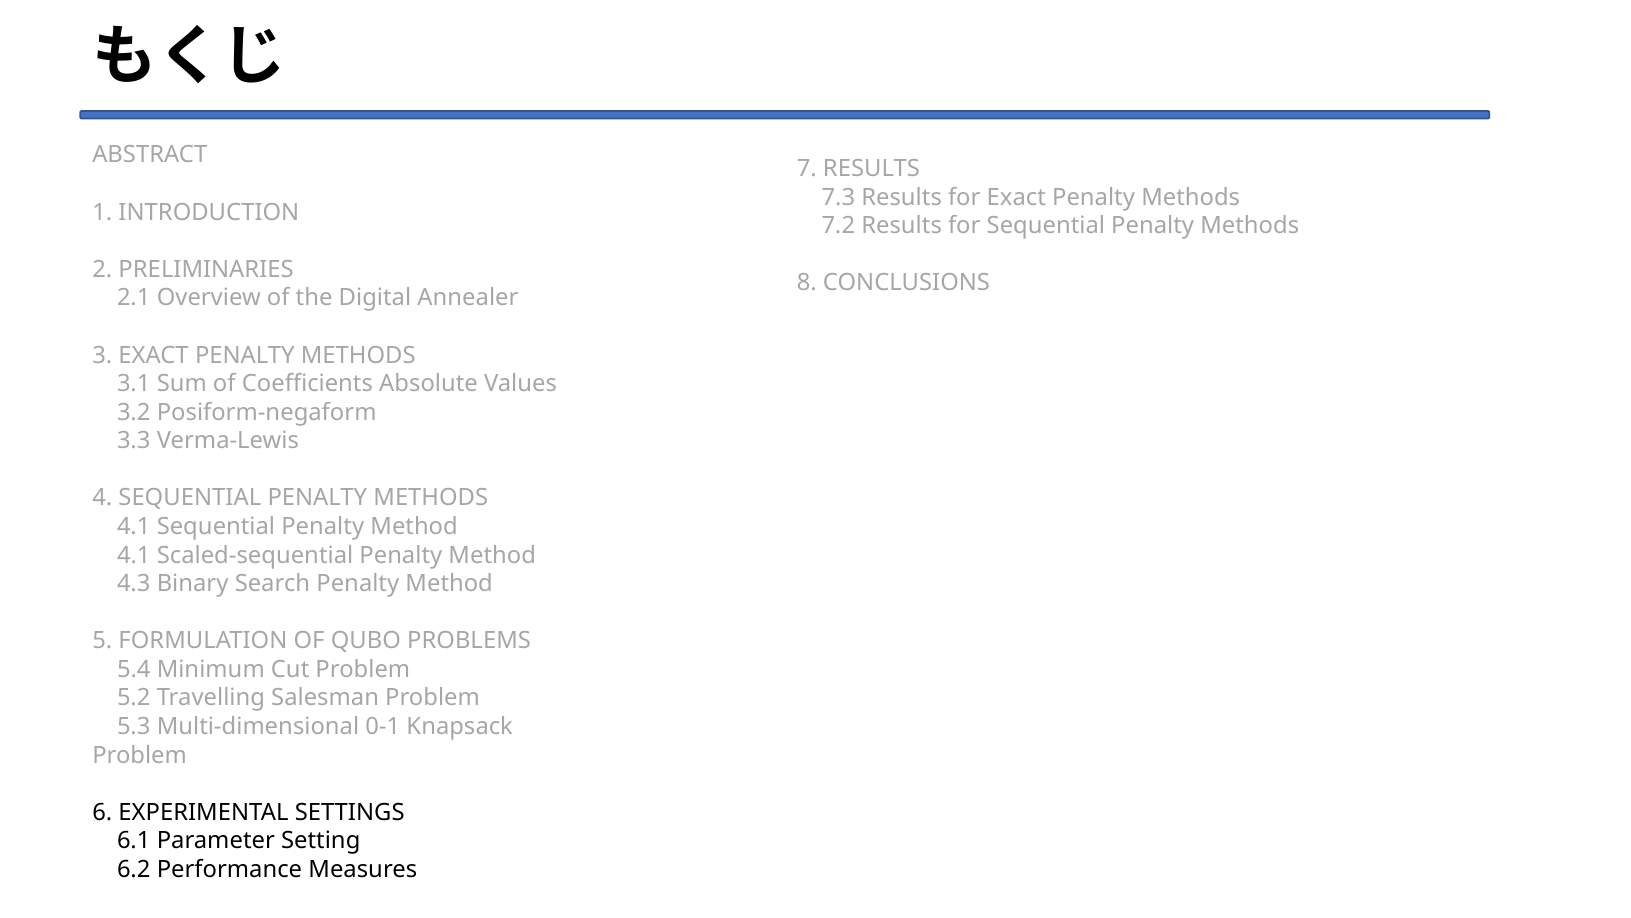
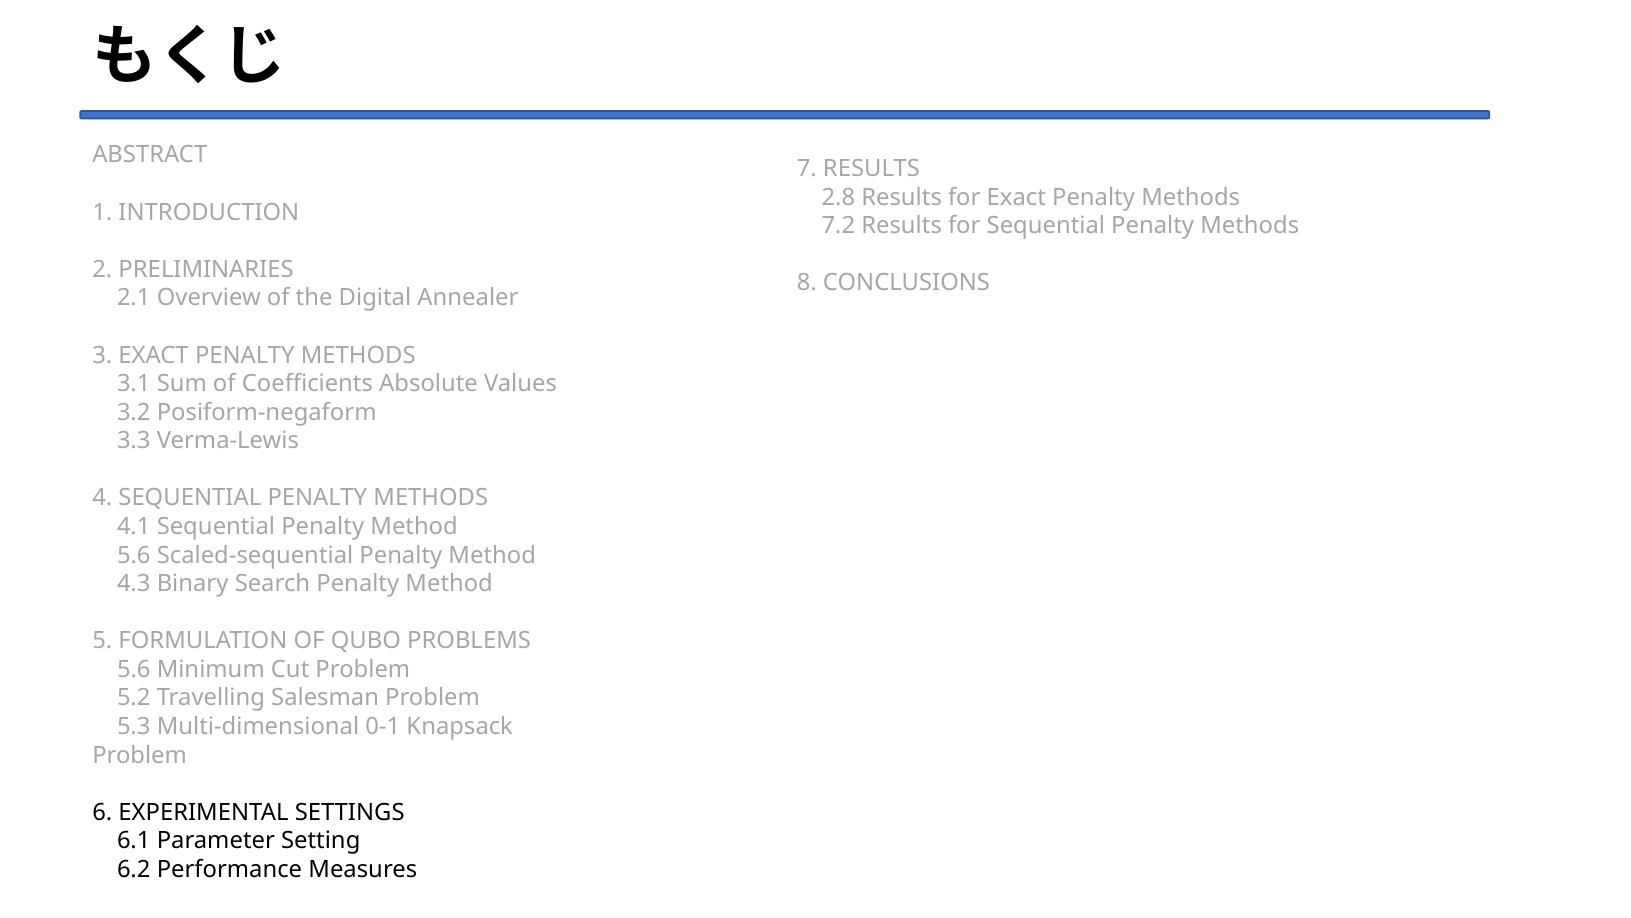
7.3: 7.3 -> 2.8
4.1 at (134, 555): 4.1 -> 5.6
5.4 at (134, 669): 5.4 -> 5.6
